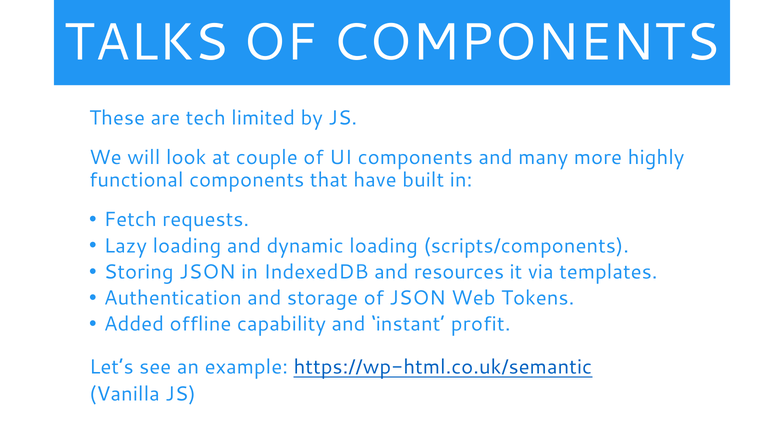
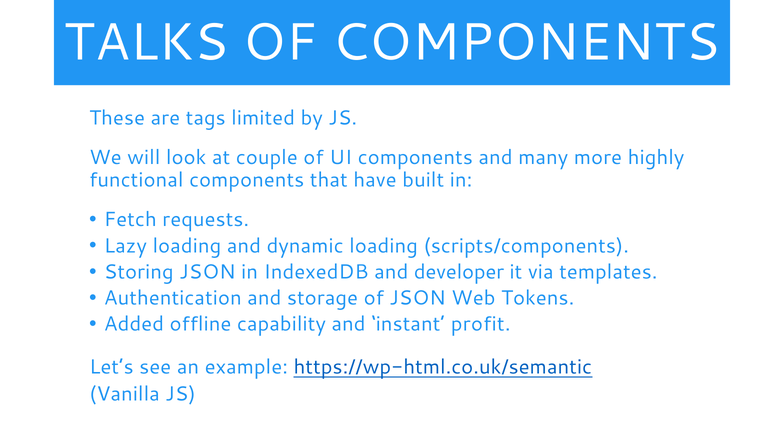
tech: tech -> tags
resources: resources -> developer
